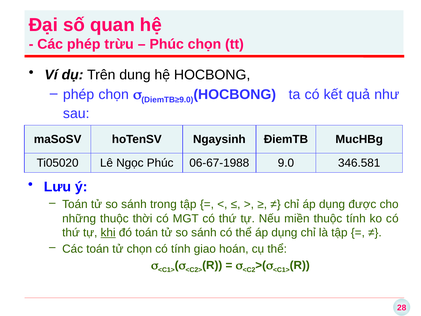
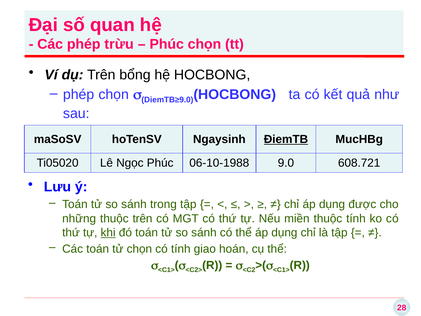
dung: dung -> bổng
ĐiemTB underline: none -> present
06-67-1988: 06-67-1988 -> 06-10-1988
346.581: 346.581 -> 608.721
thuộc thời: thời -> trên
